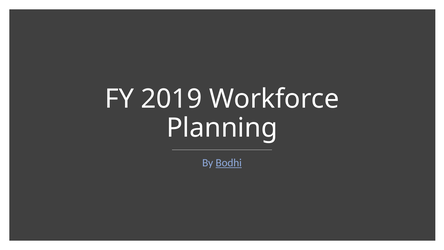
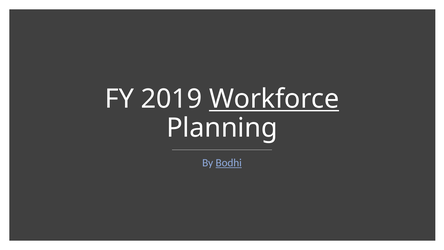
Workforce underline: none -> present
